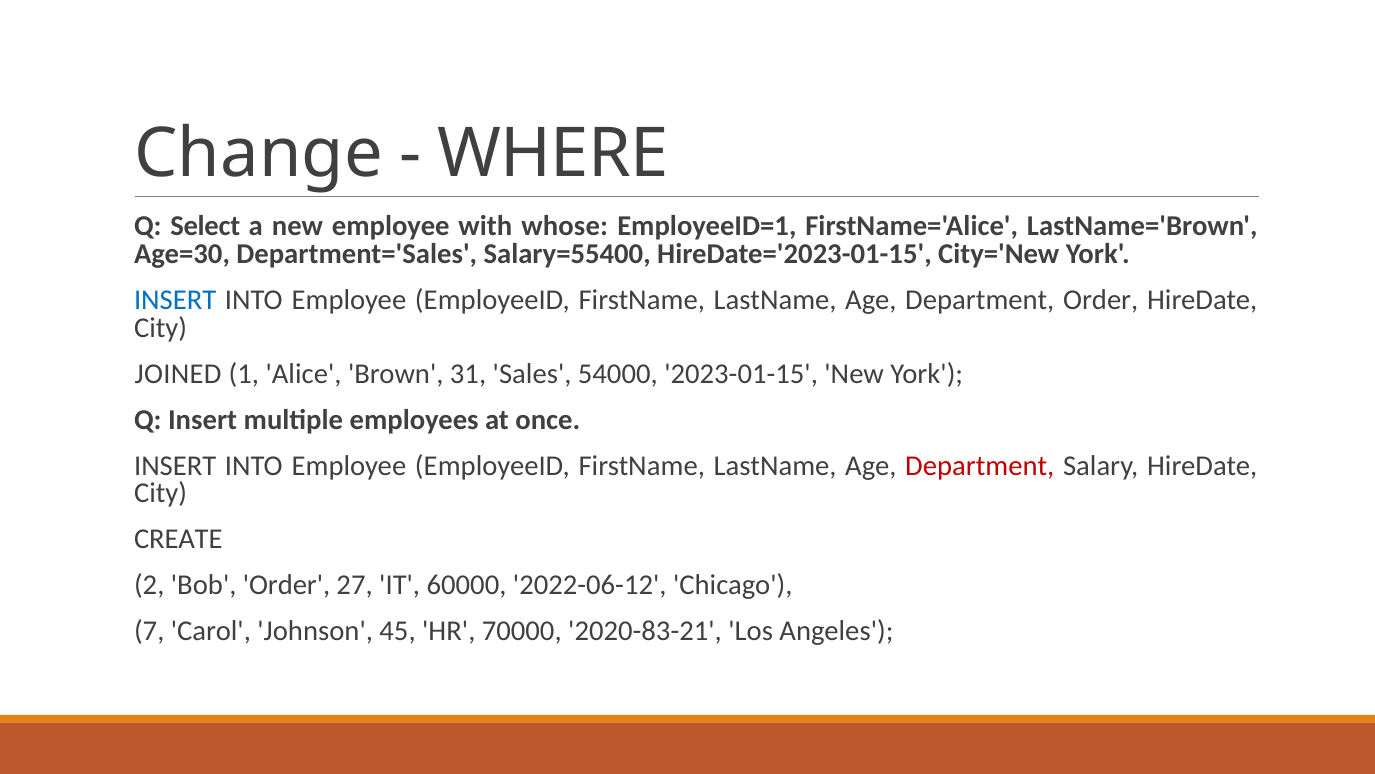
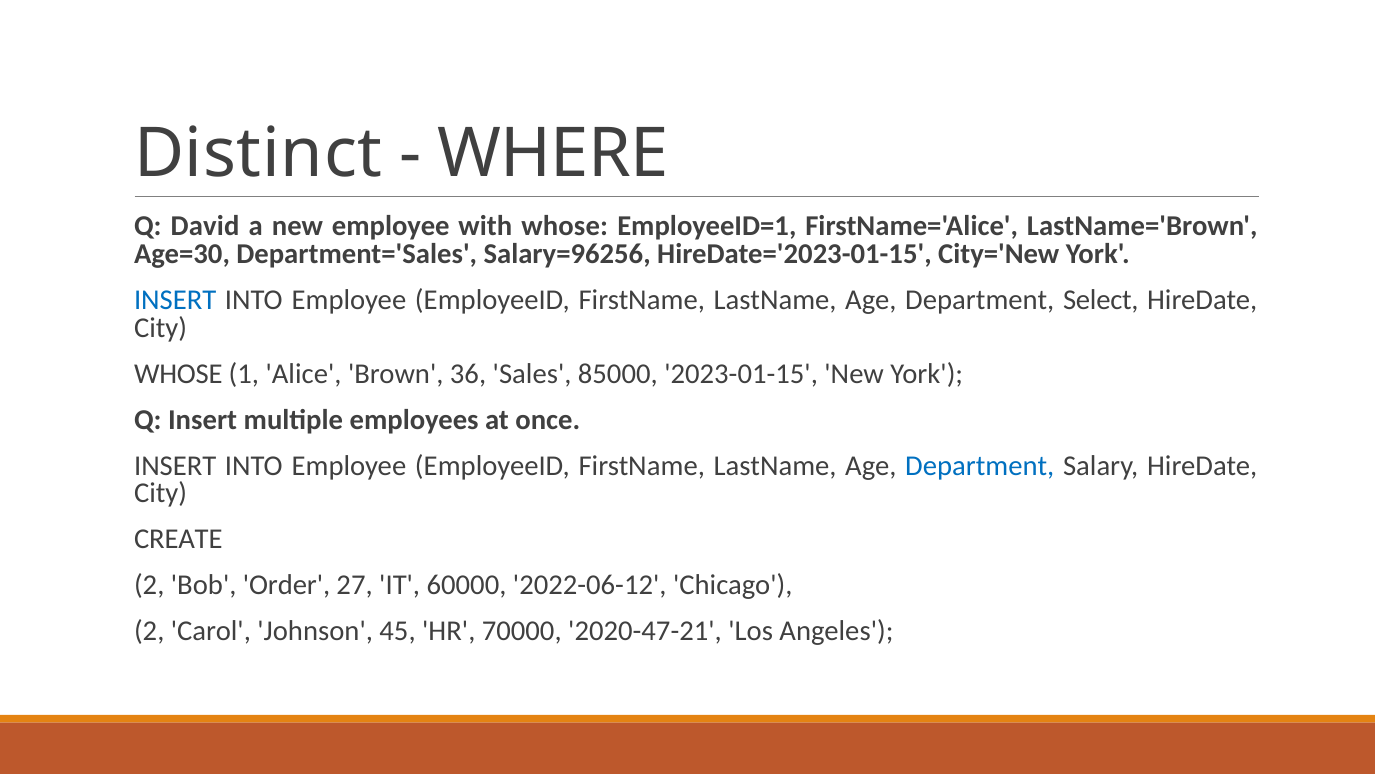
Change: Change -> Distinct
Select: Select -> David
Salary=55400: Salary=55400 -> Salary=96256
Department Order: Order -> Select
JOINED at (178, 374): JOINED -> WHOSE
31: 31 -> 36
54000: 54000 -> 85000
Department at (980, 465) colour: red -> blue
7 at (149, 631): 7 -> 2
2020-83-21: 2020-83-21 -> 2020-47-21
